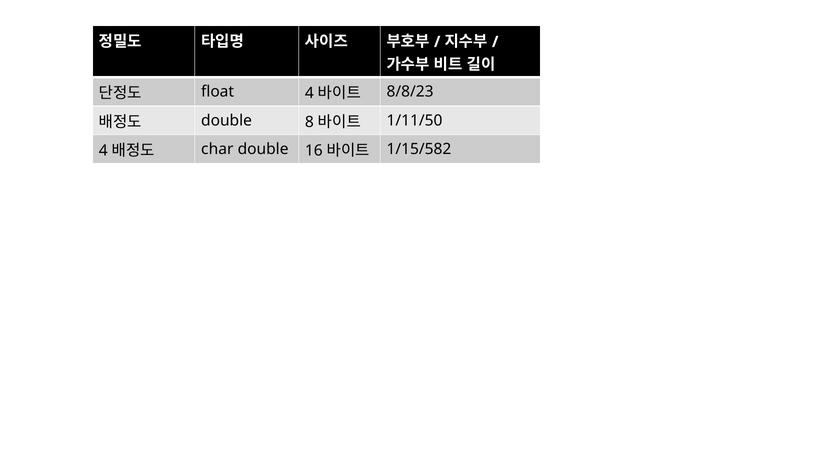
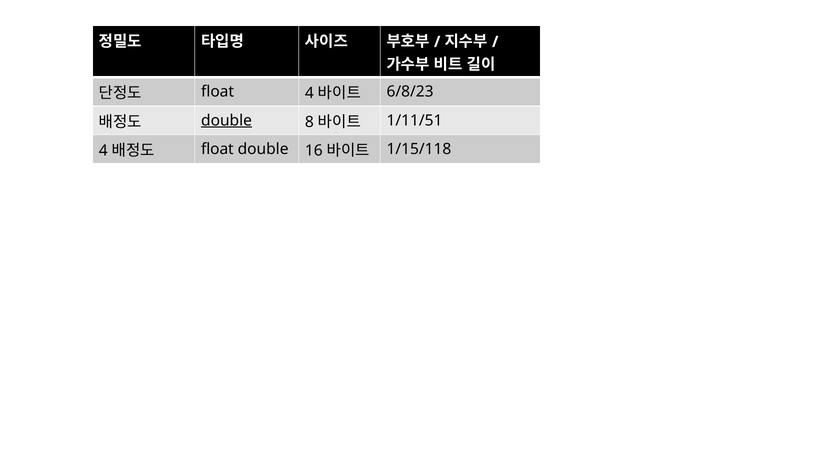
8/8/23: 8/8/23 -> 6/8/23
double at (227, 121) underline: none -> present
1/11/50: 1/11/50 -> 1/11/51
char at (217, 149): char -> float
1/15/582: 1/15/582 -> 1/15/118
